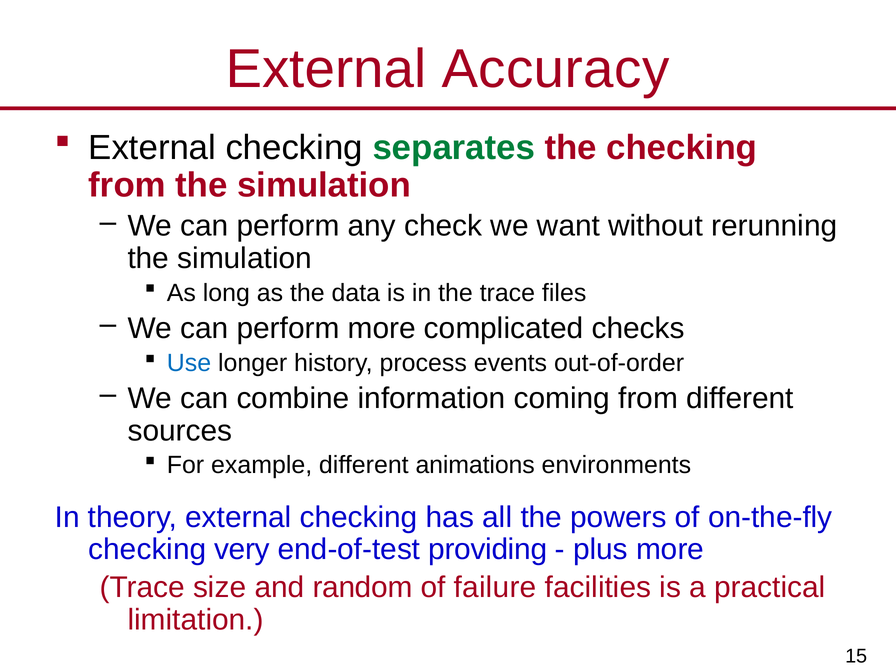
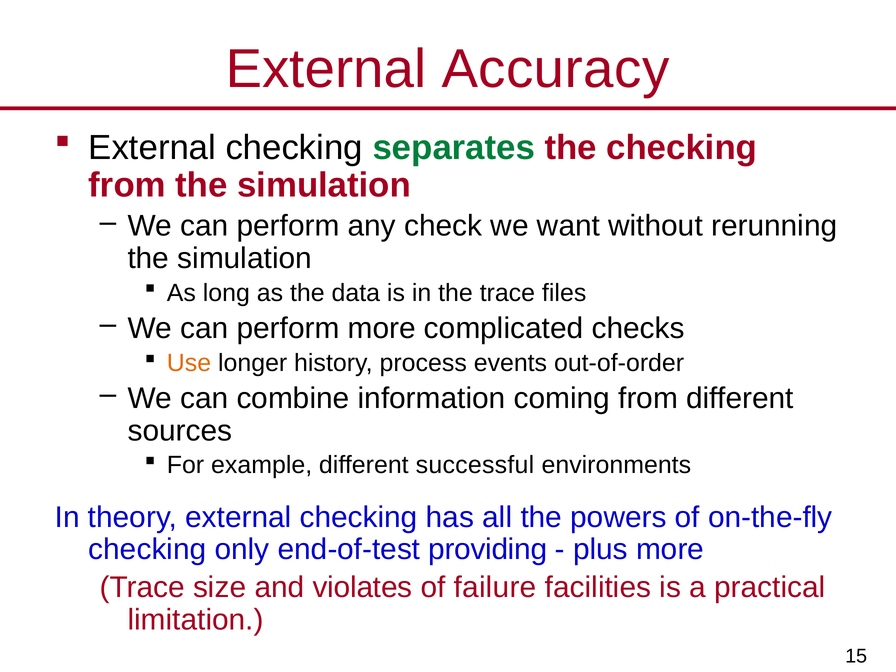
Use colour: blue -> orange
animations: animations -> successful
very: very -> only
random: random -> violates
